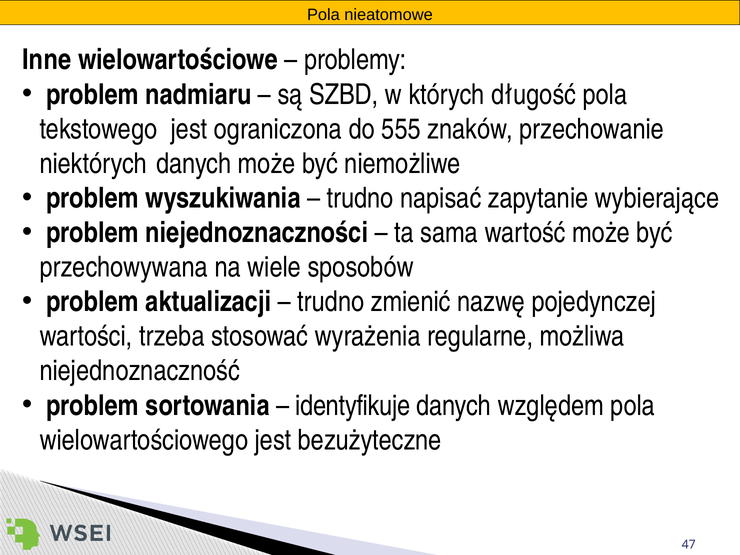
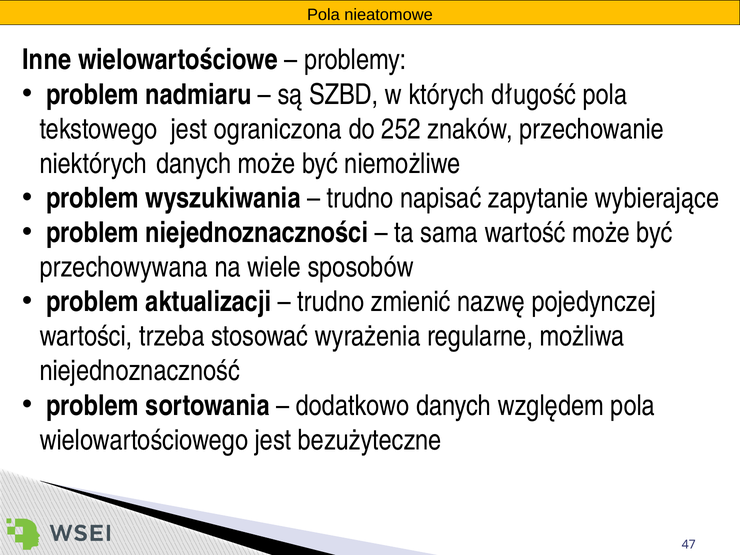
555: 555 -> 252
identyfikuje: identyfikuje -> dodatkowo
